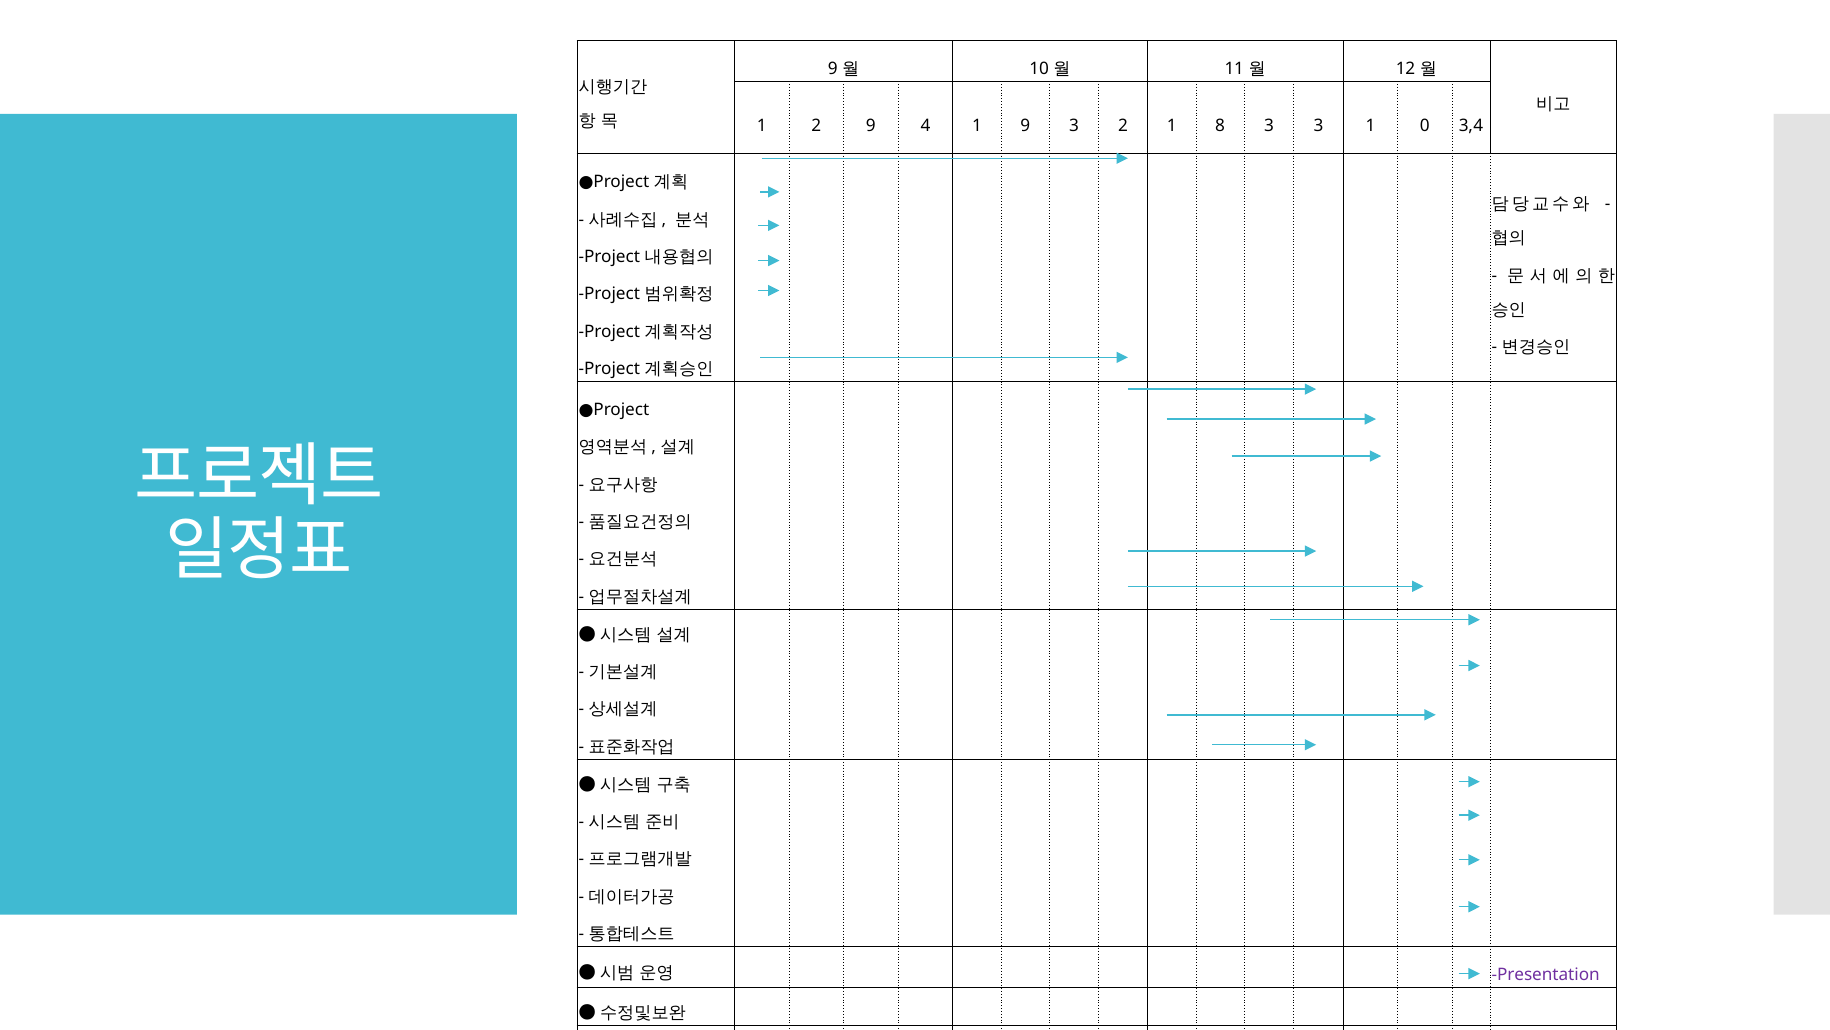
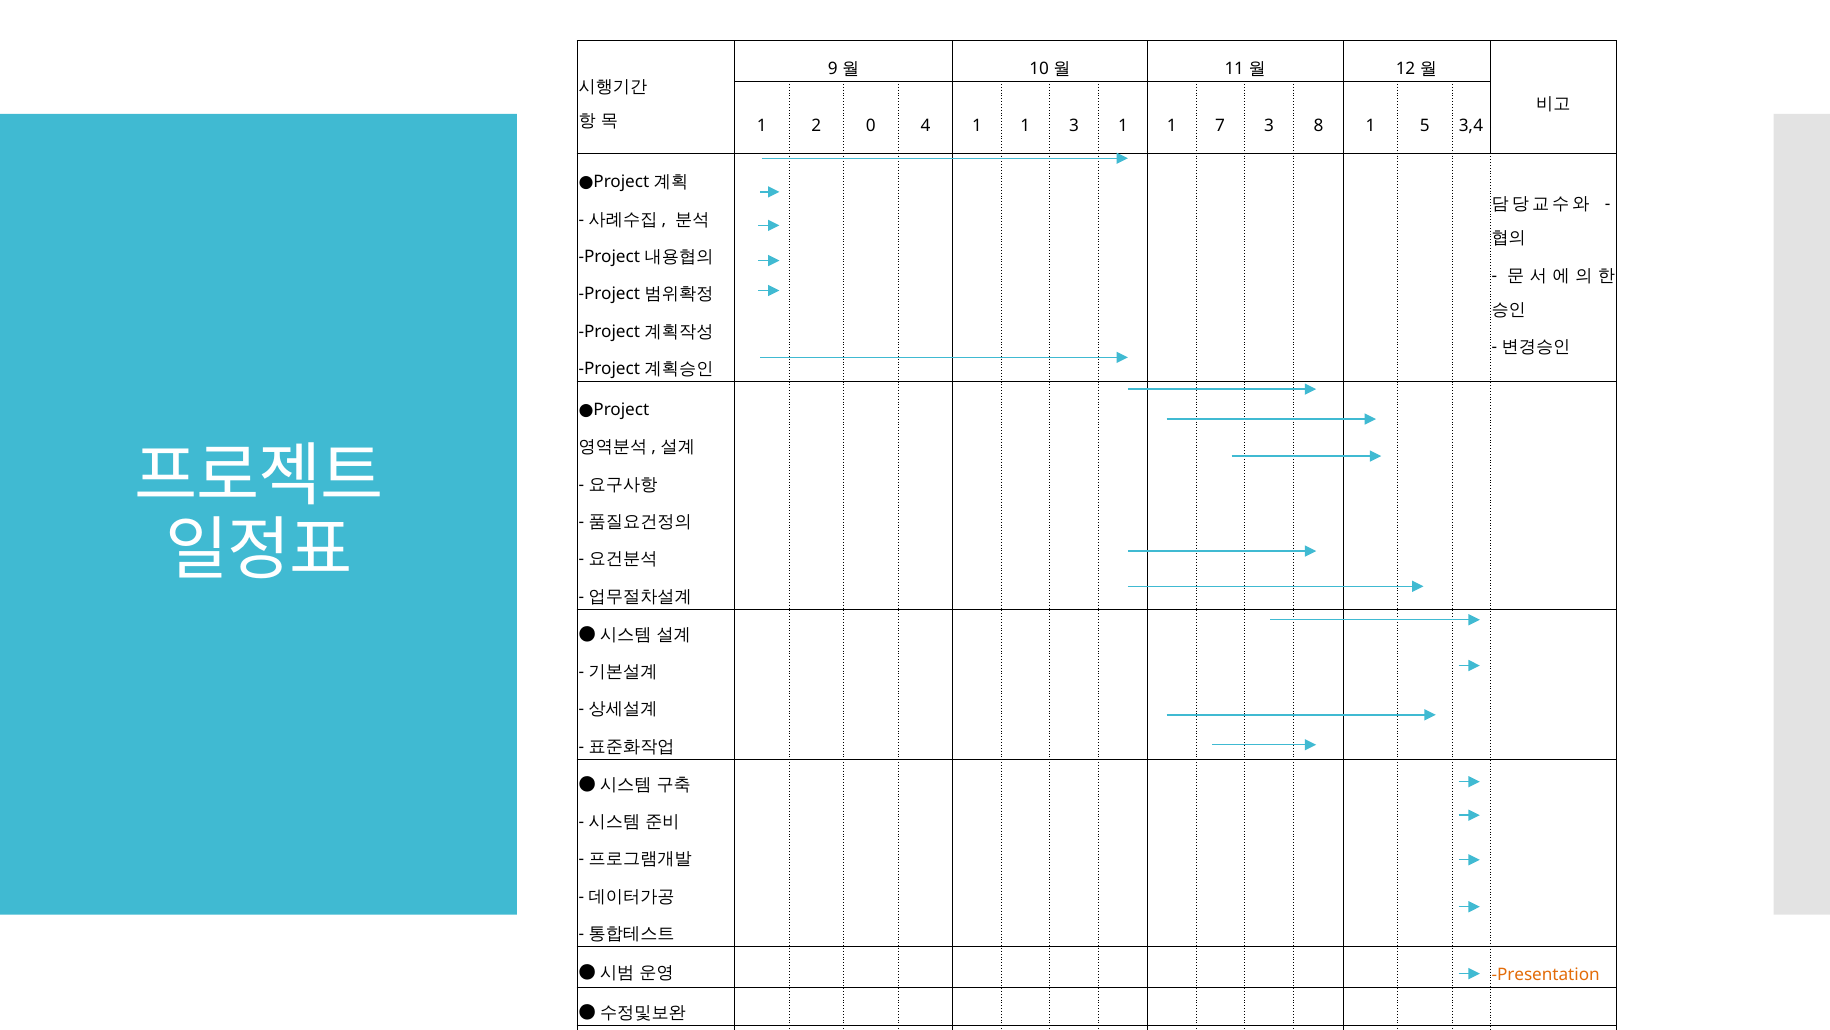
2 9: 9 -> 0
4 1 9: 9 -> 1
3 2: 2 -> 1
8: 8 -> 7
3 3: 3 -> 8
0: 0 -> 5
Presentation colour: purple -> orange
